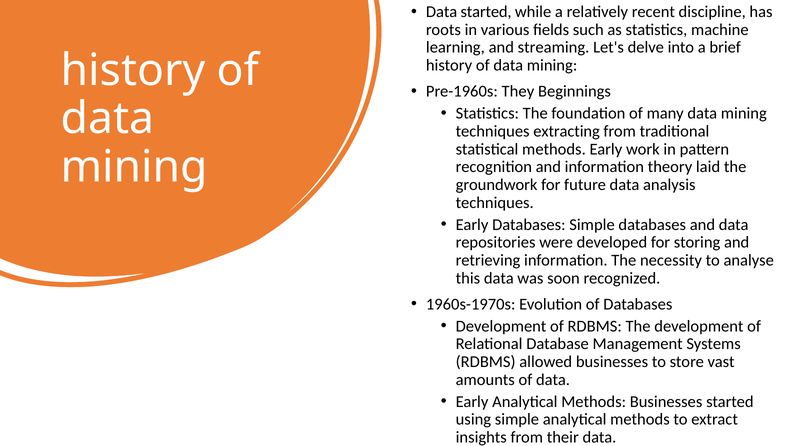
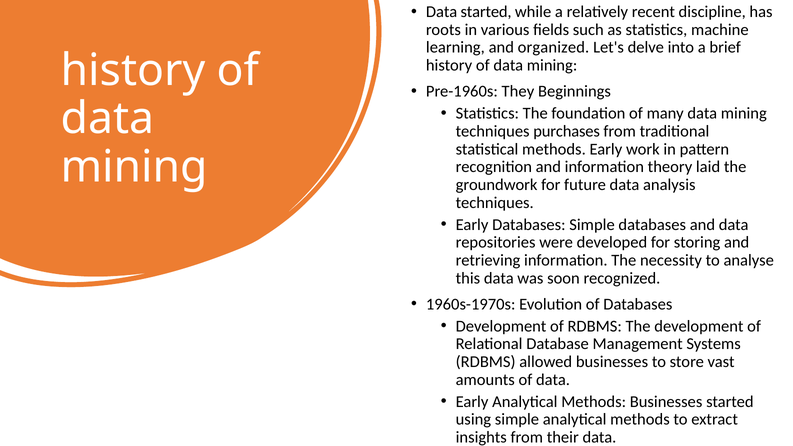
streaming: streaming -> organized
extracting: extracting -> purchases
